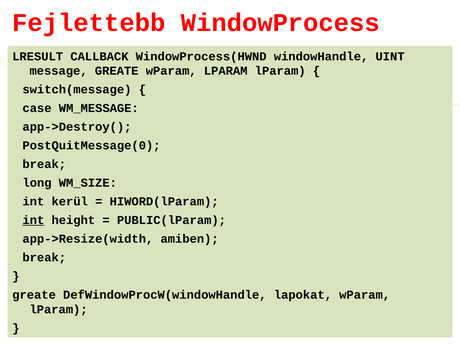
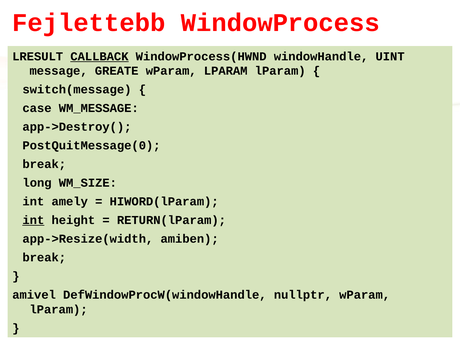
CALLBACK underline: none -> present
kerül: kerül -> amely
PUBLIC(lParam: PUBLIC(lParam -> RETURN(lParam
greate at (34, 295): greate -> amivel
lapokat: lapokat -> nullptr
